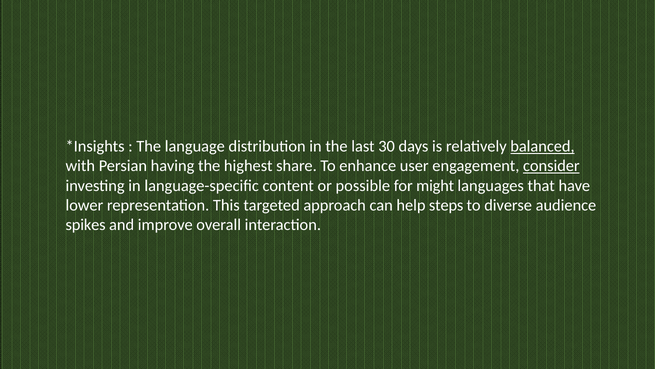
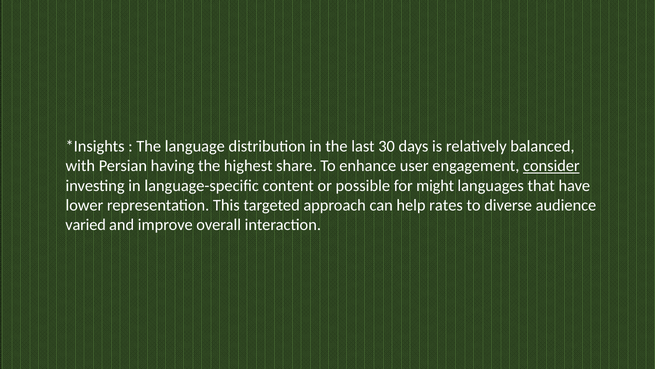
balanced underline: present -> none
steps: steps -> rates
spikes: spikes -> varied
